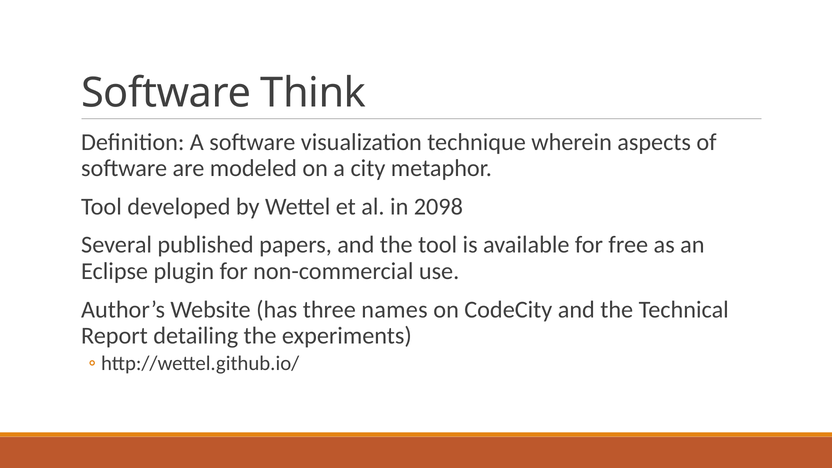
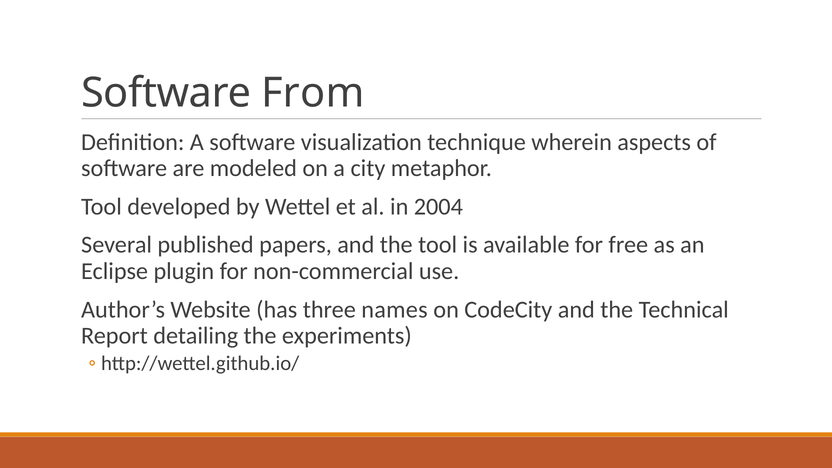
Think: Think -> From
2098: 2098 -> 2004
